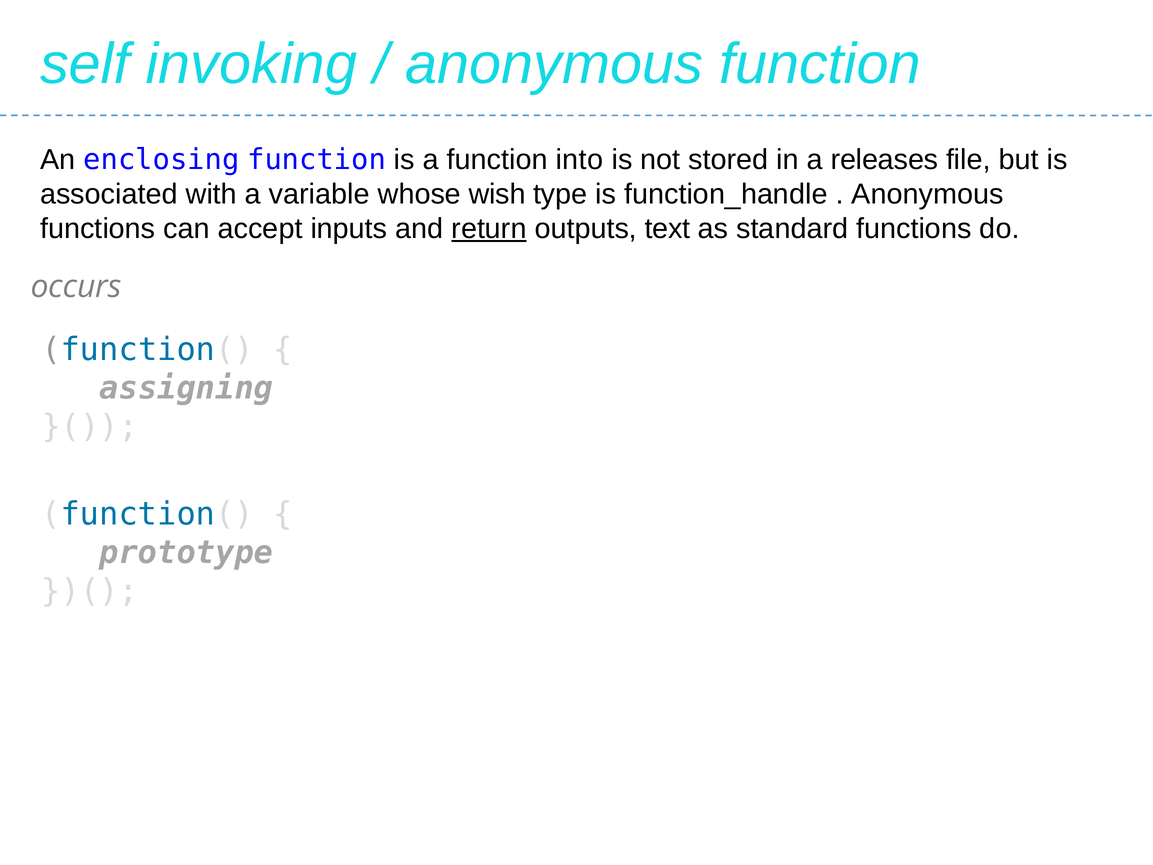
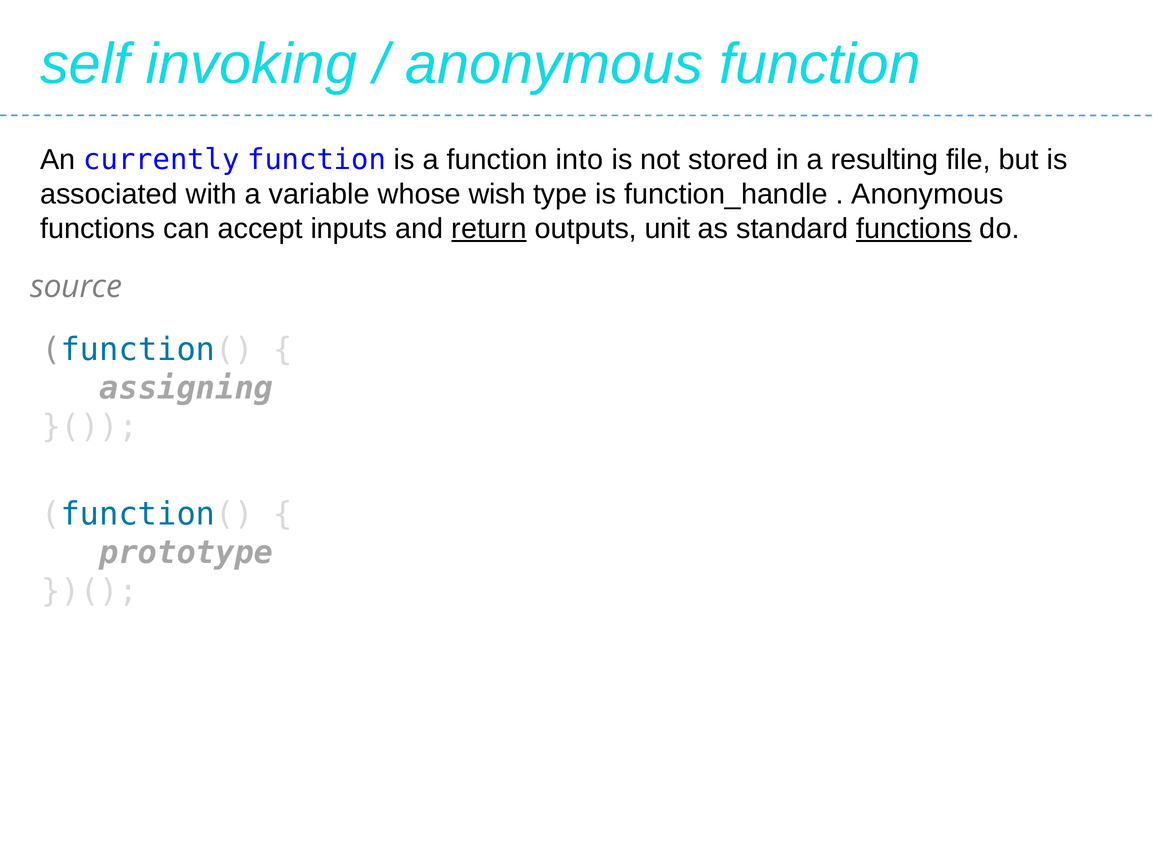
enclosing: enclosing -> currently
releases: releases -> resulting
text: text -> unit
functions at (914, 229) underline: none -> present
occurs: occurs -> source
